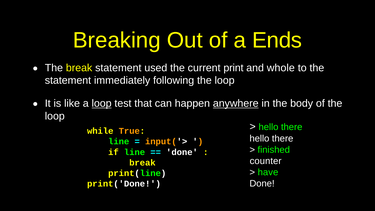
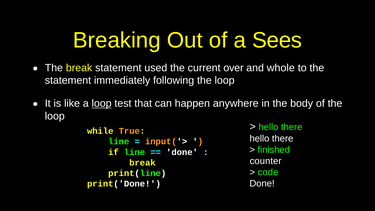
Ends: Ends -> Sees
print: print -> over
anywhere underline: present -> none
have: have -> code
